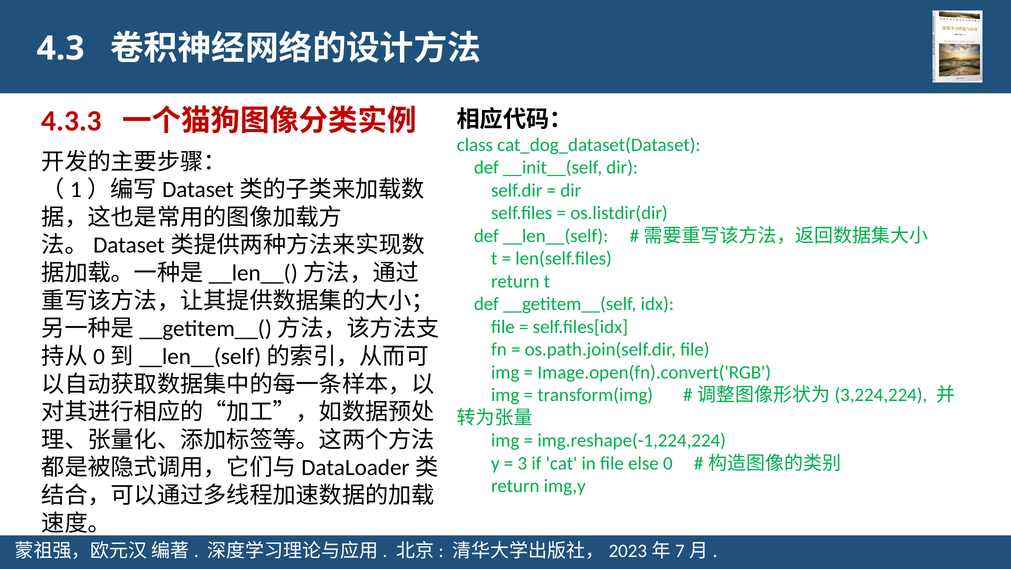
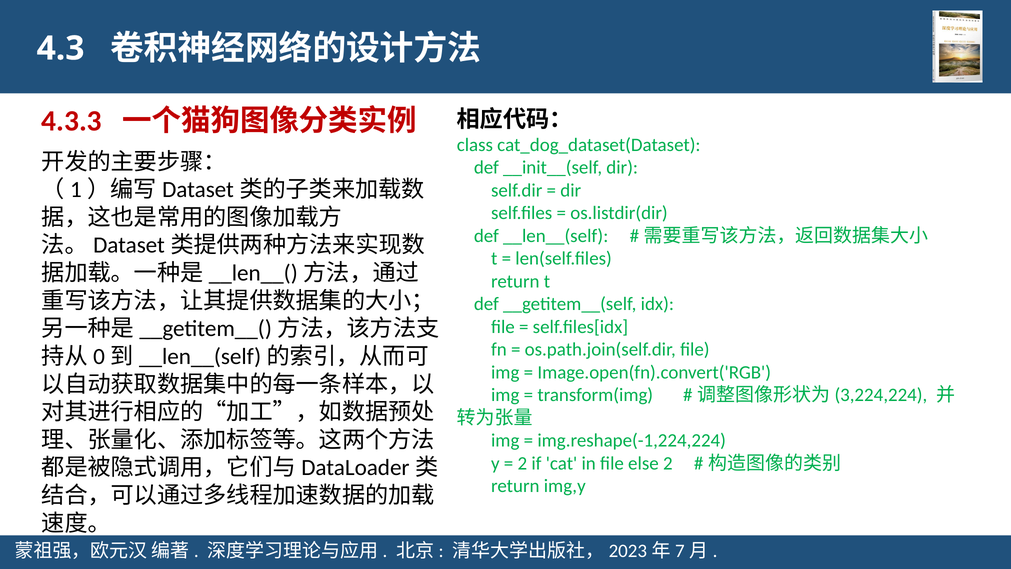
3 at (522, 463): 3 -> 2
else 0: 0 -> 2
